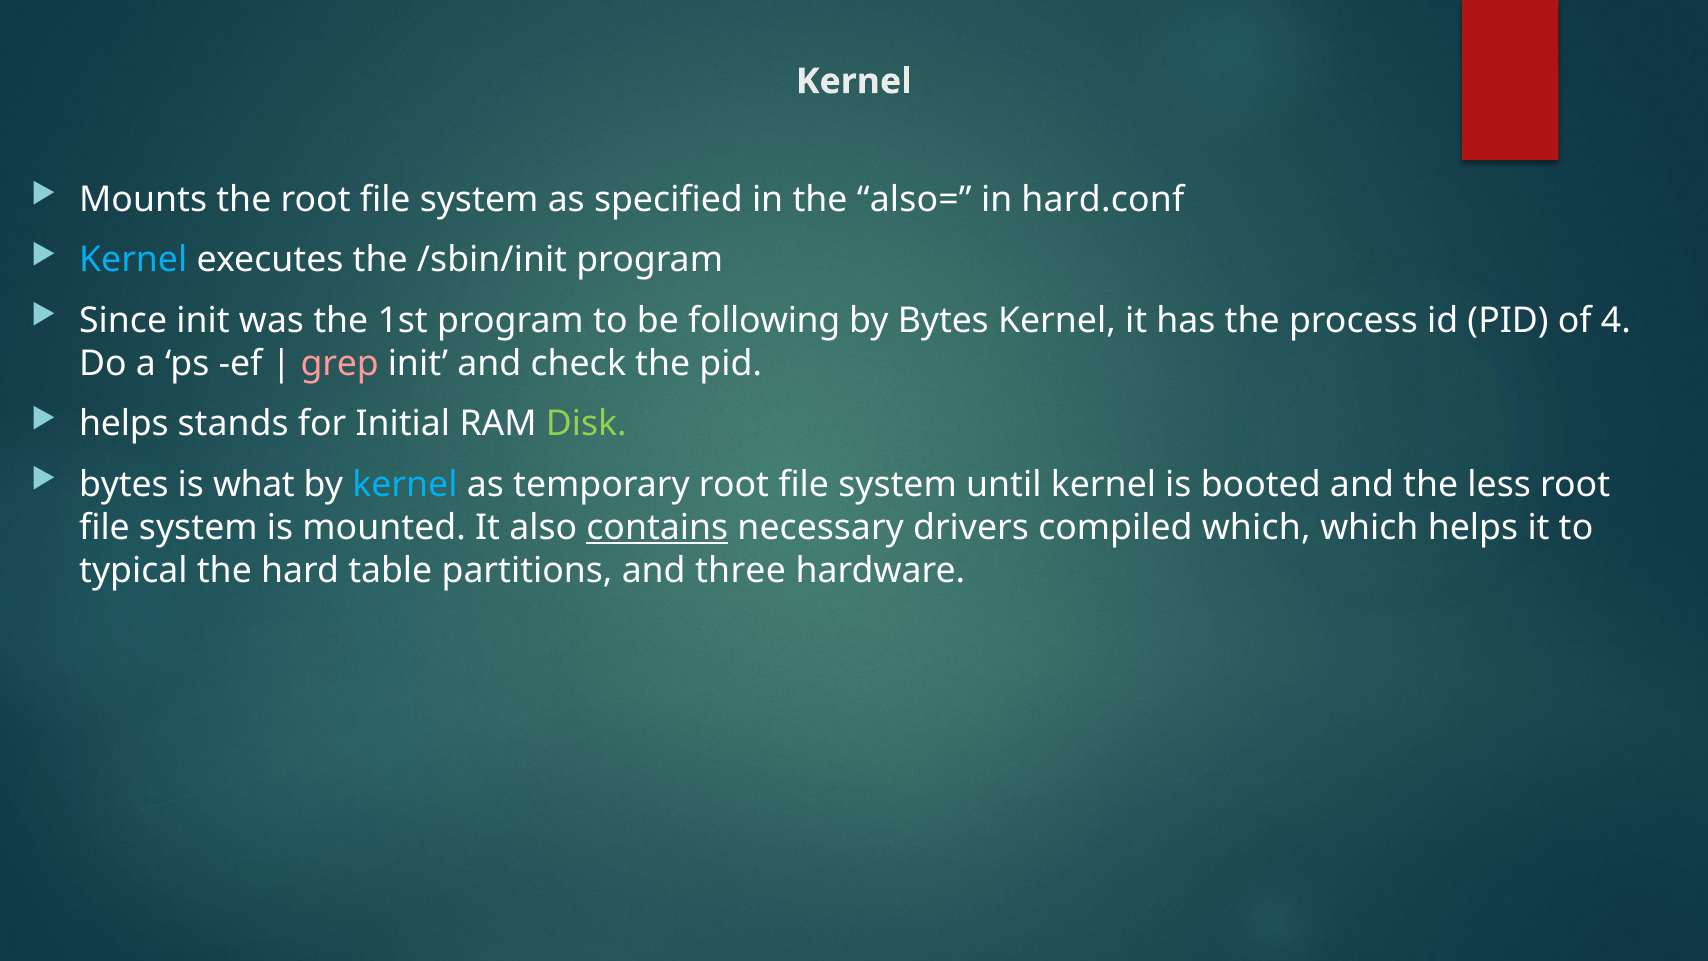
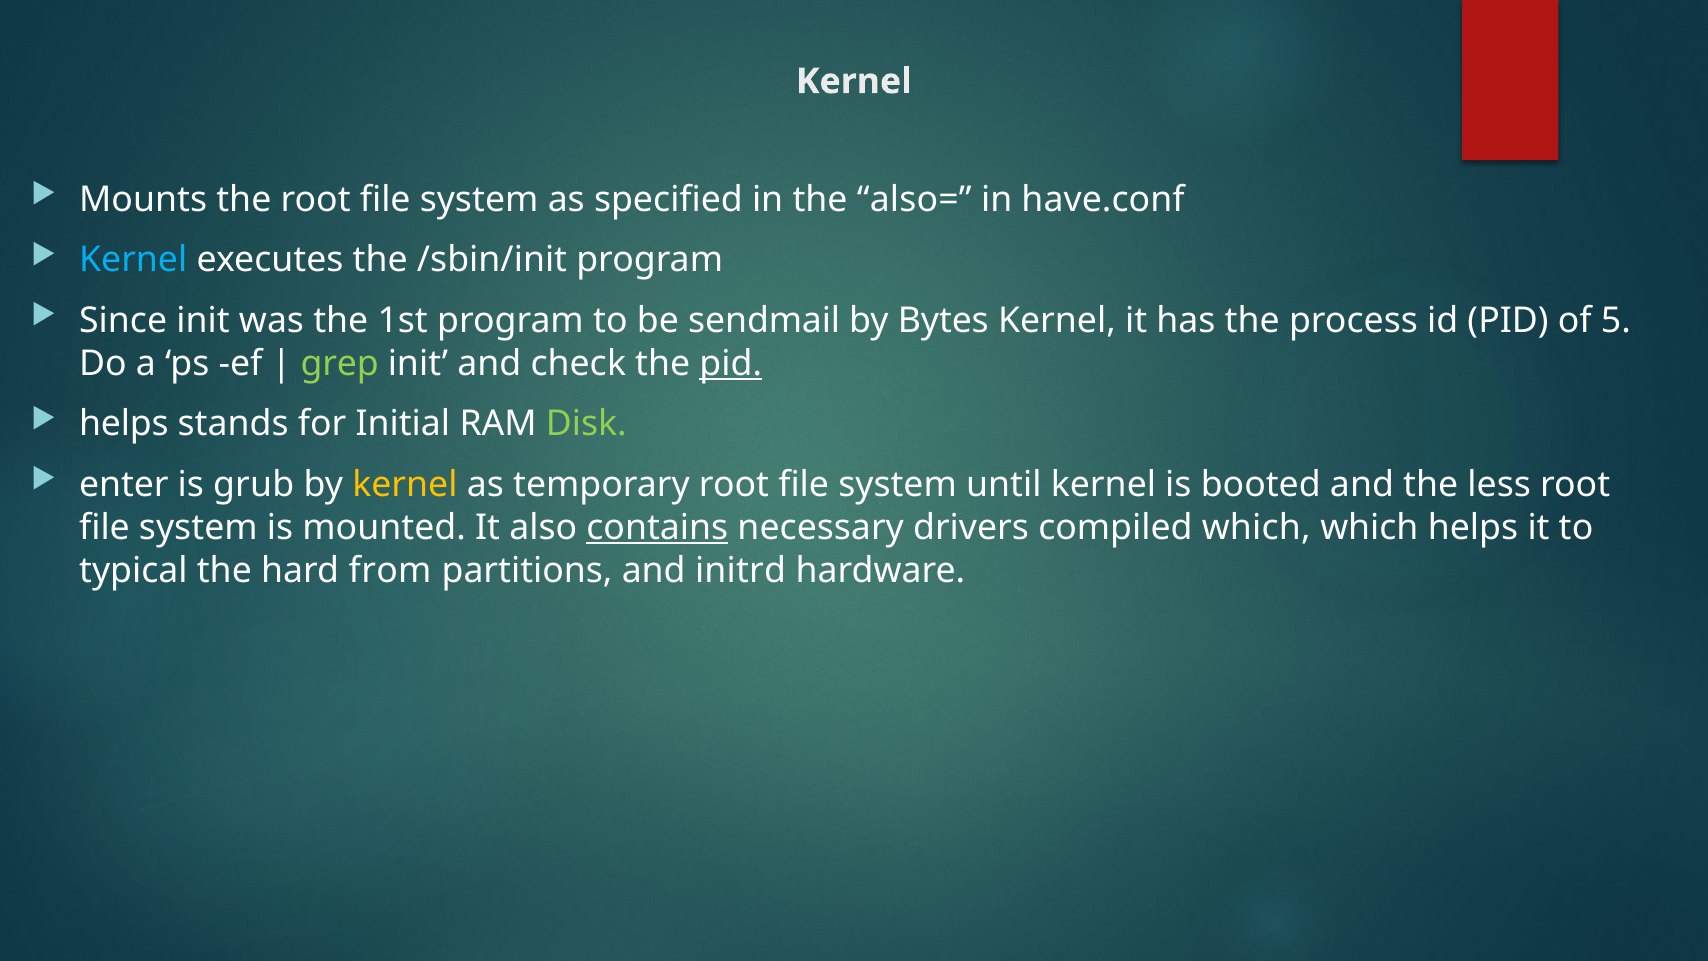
hard.conf: hard.conf -> have.conf
following: following -> sendmail
4: 4 -> 5
grep colour: pink -> light green
pid at (731, 363) underline: none -> present
bytes at (124, 485): bytes -> enter
what: what -> grub
kernel at (405, 485) colour: light blue -> yellow
table: table -> from
three: three -> initrd
